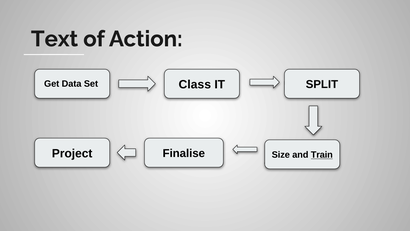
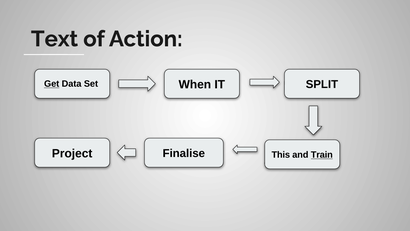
Class: Class -> When
Get underline: none -> present
Size: Size -> This
